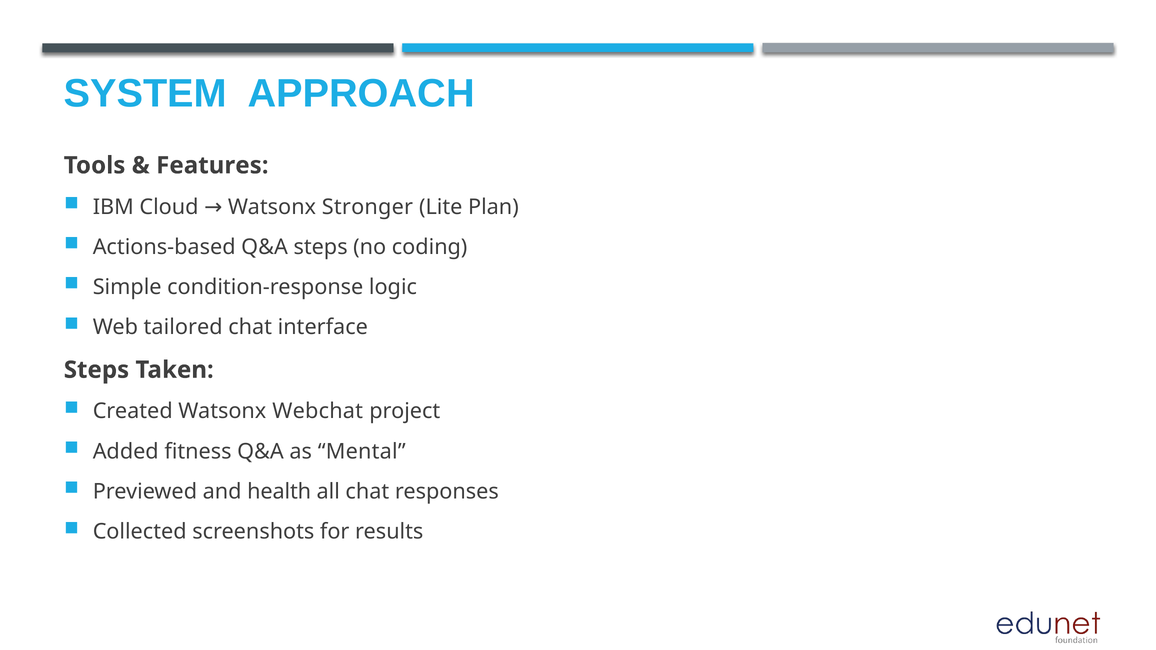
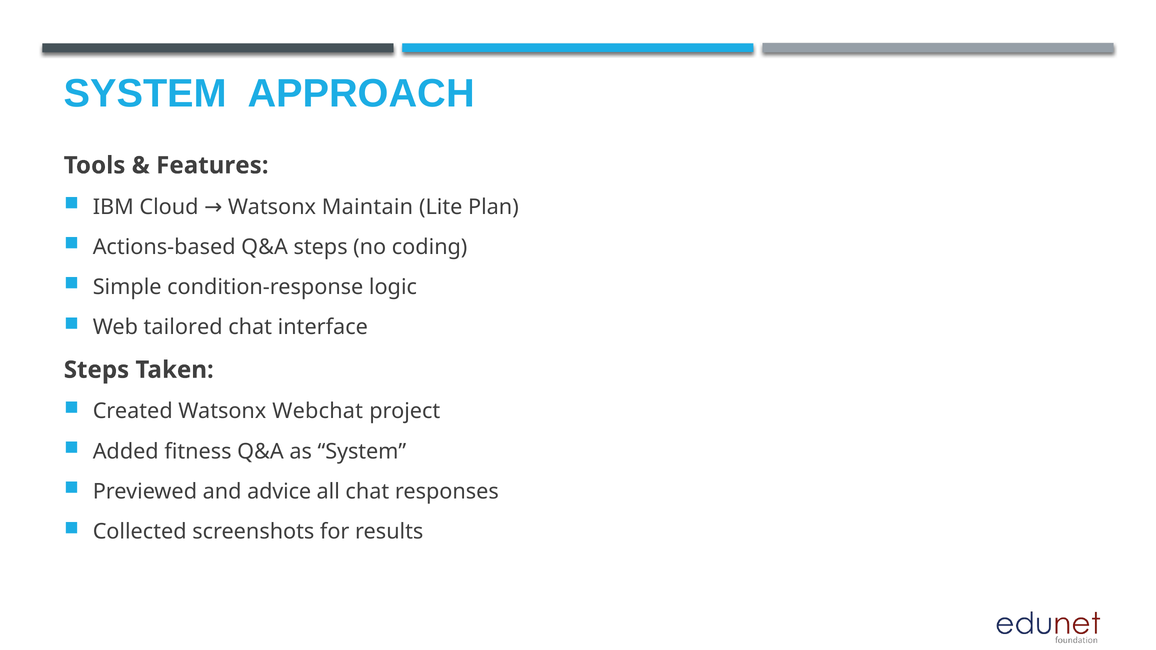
Stronger: Stronger -> Maintain
as Mental: Mental -> System
health: health -> advice
